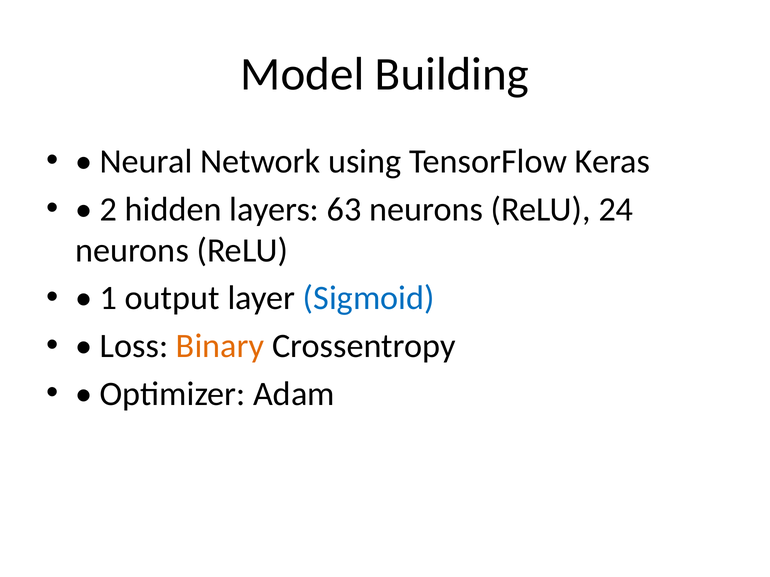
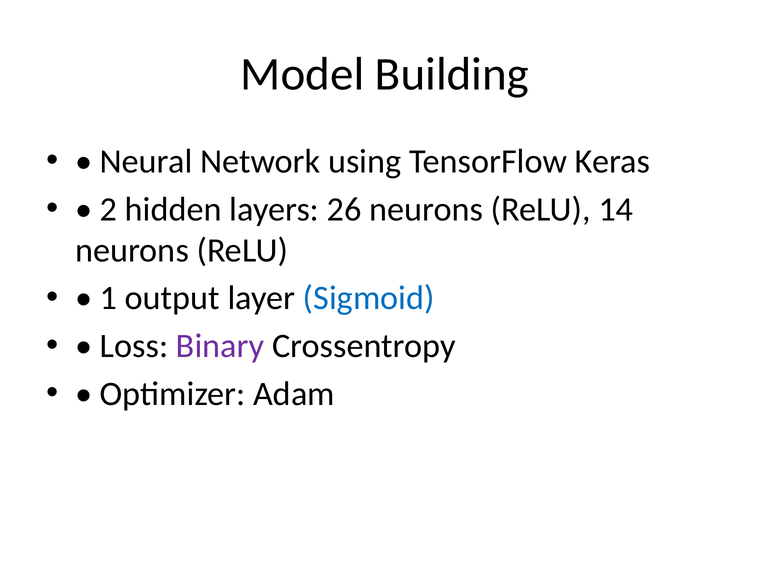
63: 63 -> 26
24: 24 -> 14
Binary colour: orange -> purple
